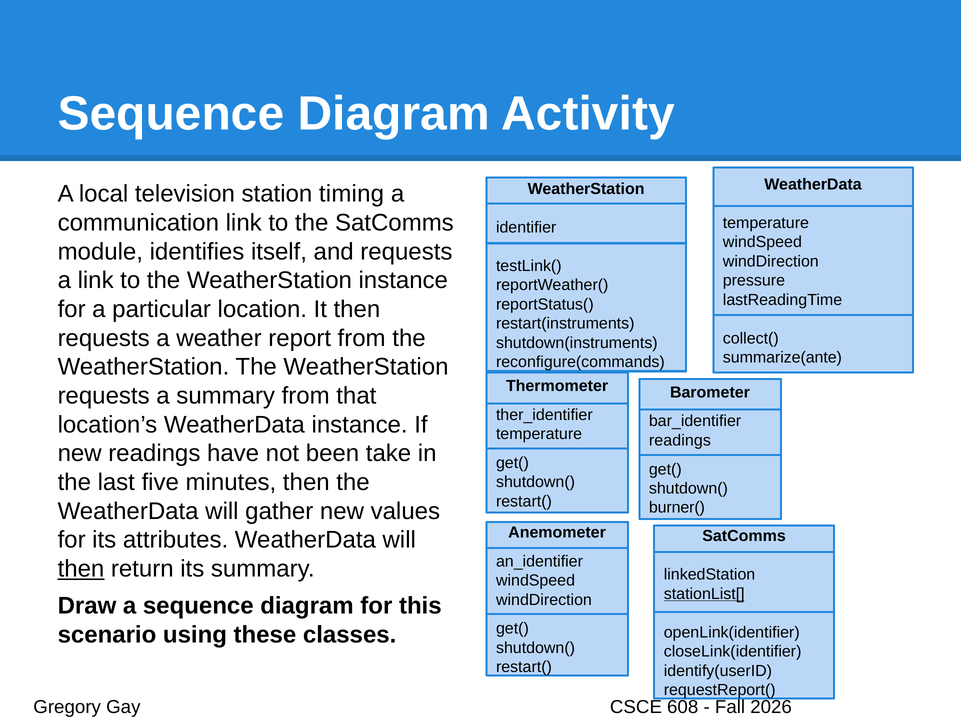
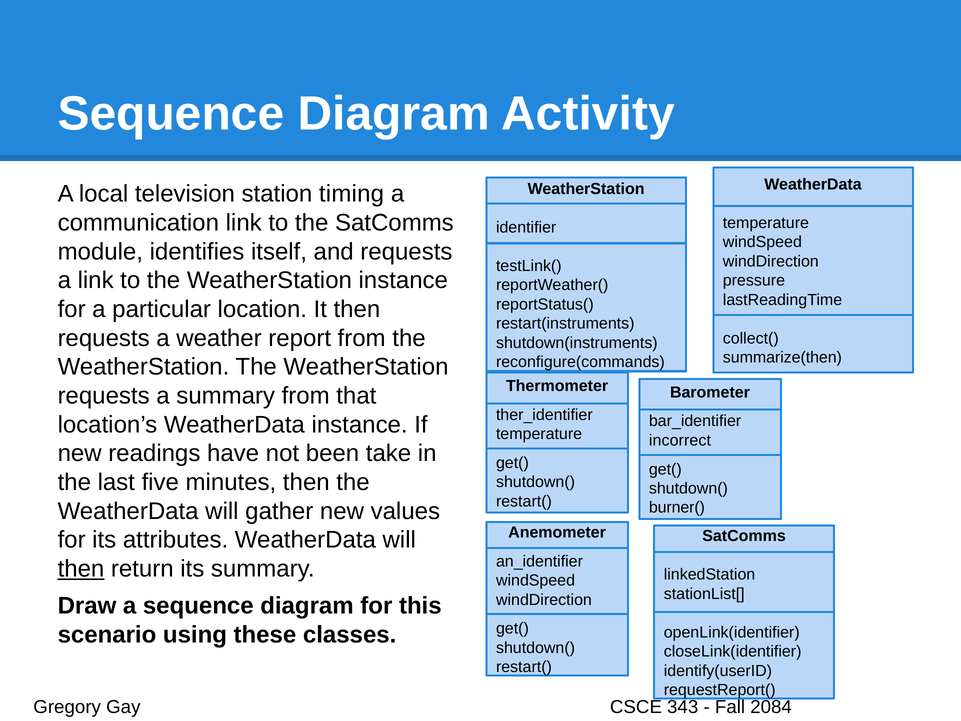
summarize(ante: summarize(ante -> summarize(then
readings at (680, 440): readings -> incorrect
stationList[ underline: present -> none
608: 608 -> 343
2026: 2026 -> 2084
